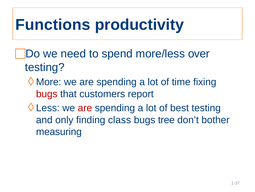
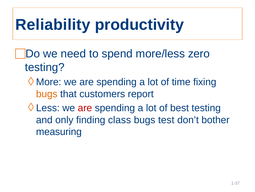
Functions: Functions -> Reliability
over: over -> zero
bugs at (47, 94) colour: red -> orange
tree: tree -> test
